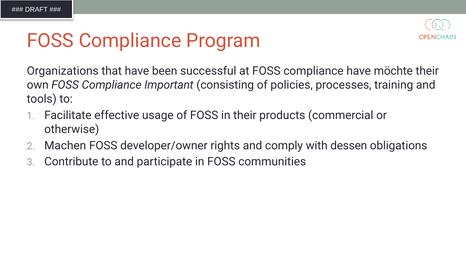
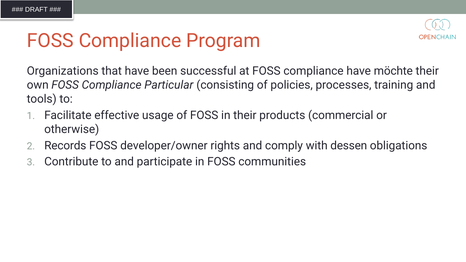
Important: Important -> Particular
Machen: Machen -> Records
